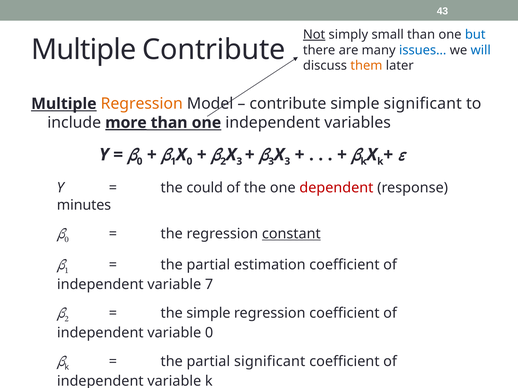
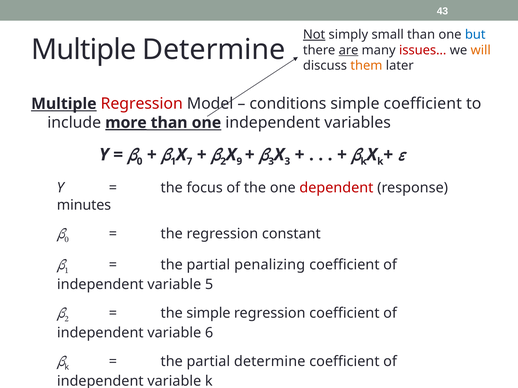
Multiple Contribute: Contribute -> Determine
are underline: none -> present
issues… colour: blue -> red
will colour: blue -> orange
Regression at (142, 104) colour: orange -> red
contribute at (288, 104): contribute -> conditions
simple significant: significant -> coefficient
0 at (189, 162): 0 -> 7
3 at (239, 162): 3 -> 9
could: could -> focus
constant underline: present -> none
estimation: estimation -> penalizing
7: 7 -> 5
variable 0: 0 -> 6
partial significant: significant -> determine
